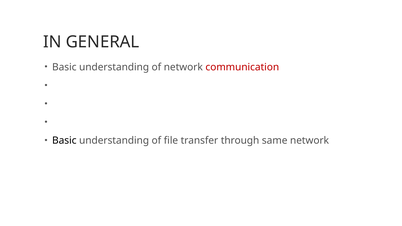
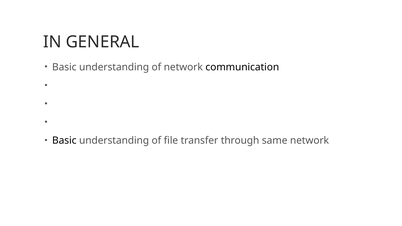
communication colour: red -> black
